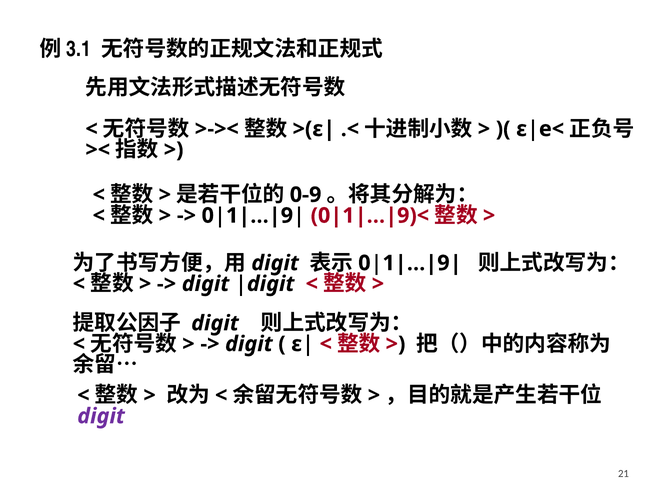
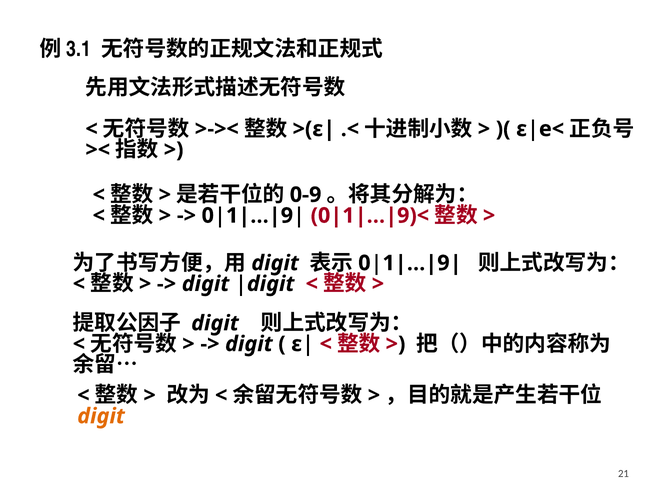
digit at (101, 417) colour: purple -> orange
